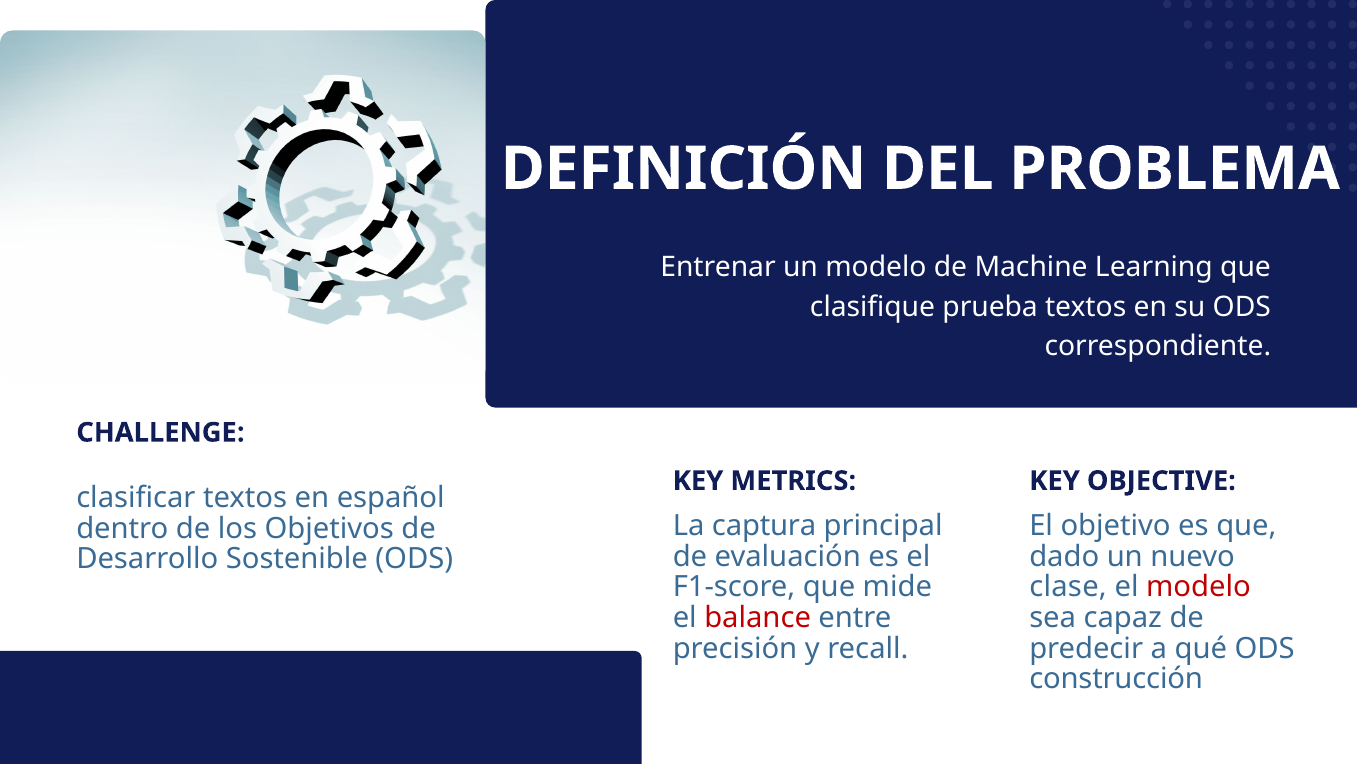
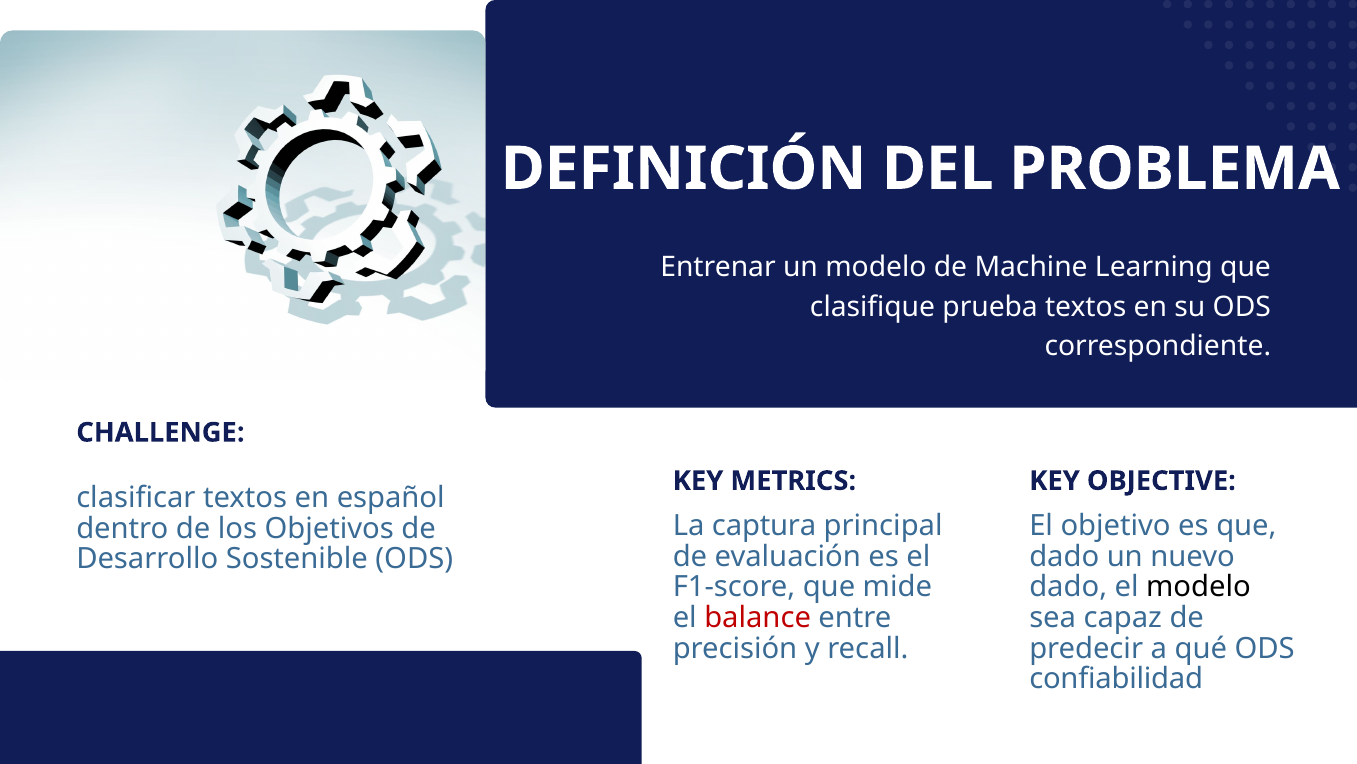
clase at (1068, 587): clase -> dado
modelo at (1198, 587) colour: red -> black
construcción: construcción -> confiabilidad
